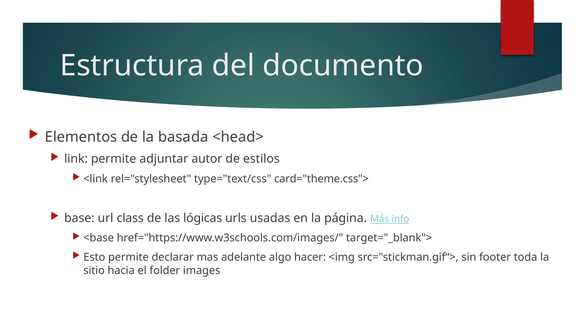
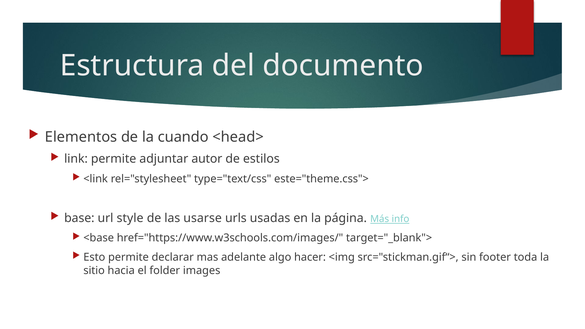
basada: basada -> cuando
card="theme.css">: card="theme.css"> -> este="theme.css">
class: class -> style
lógicas: lógicas -> usarse
